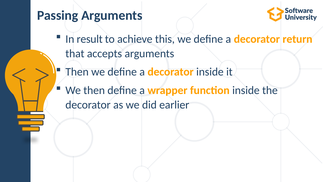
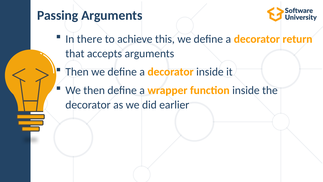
result: result -> there
